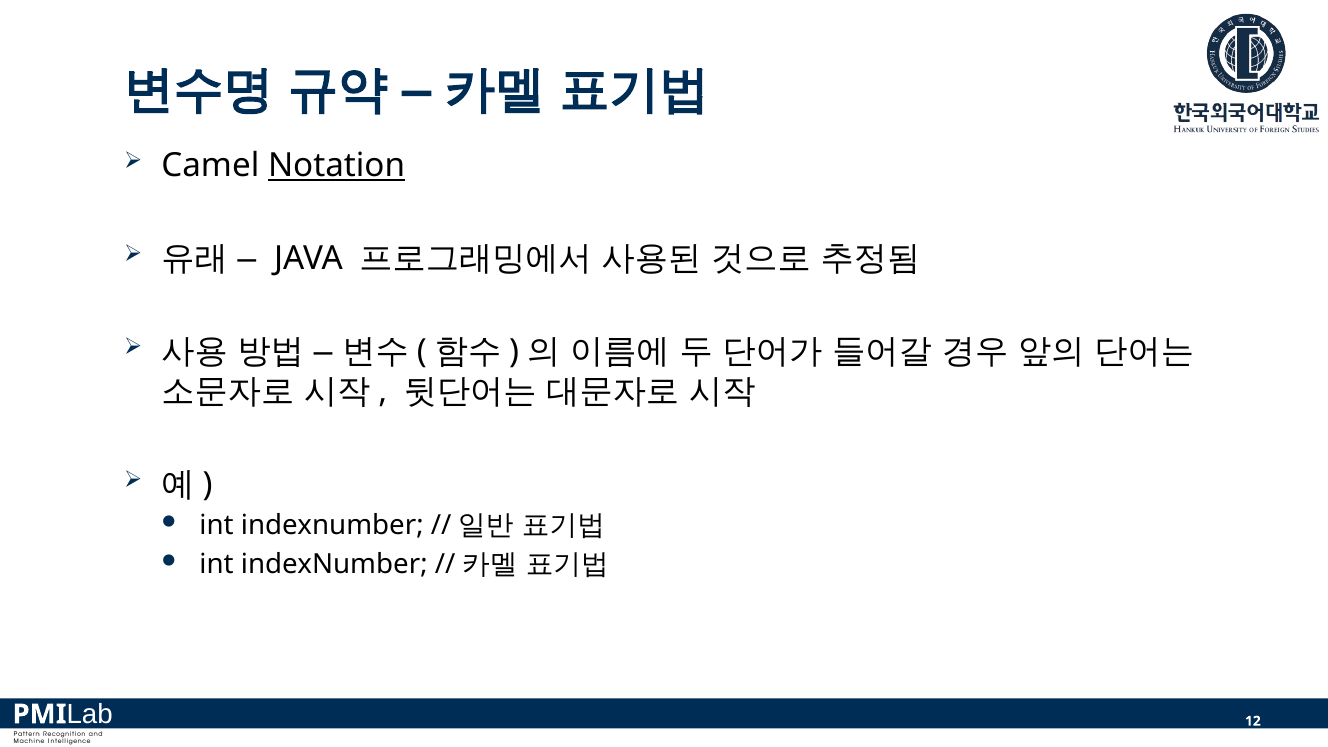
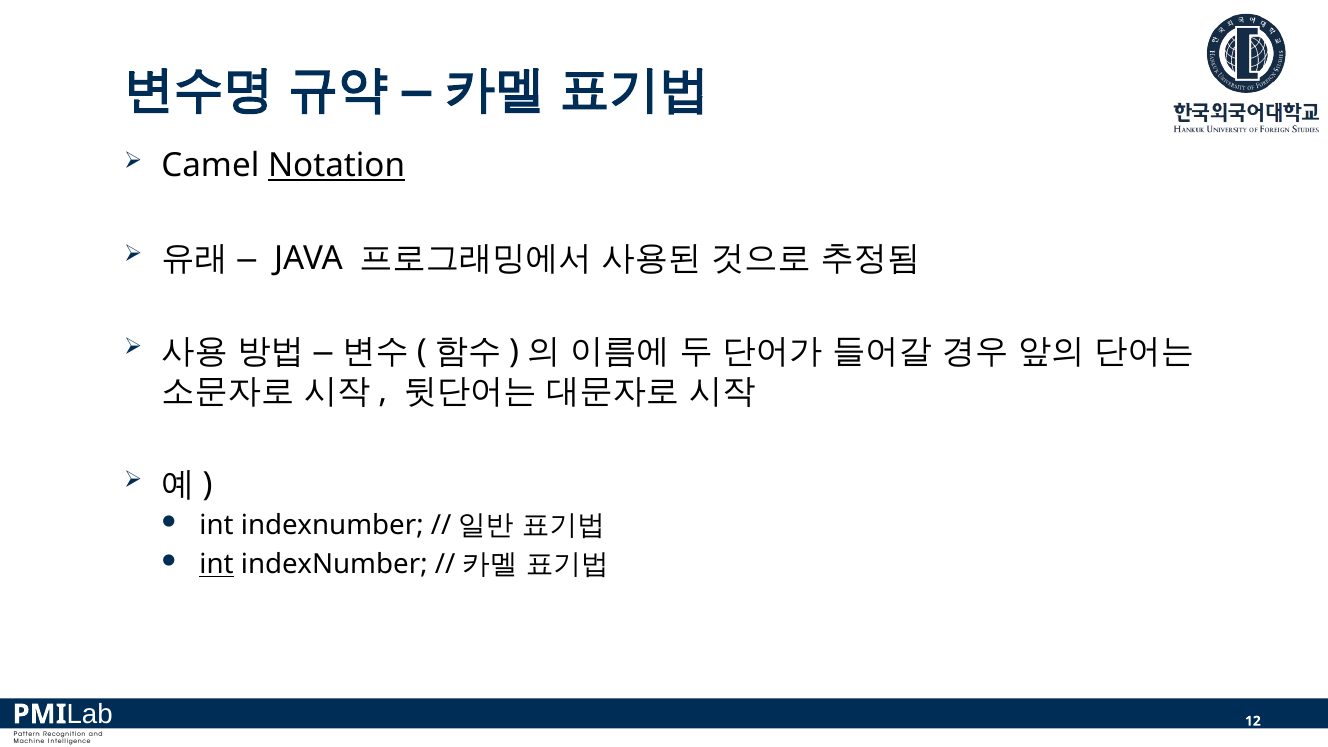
int at (217, 564) underline: none -> present
